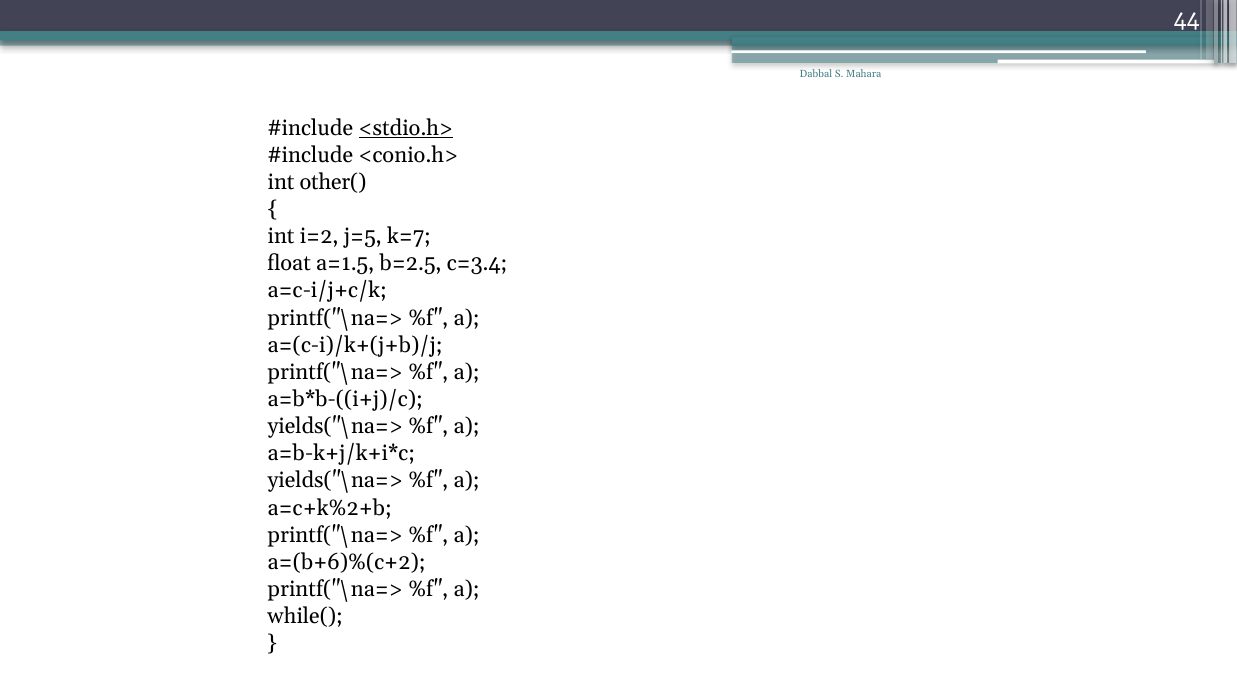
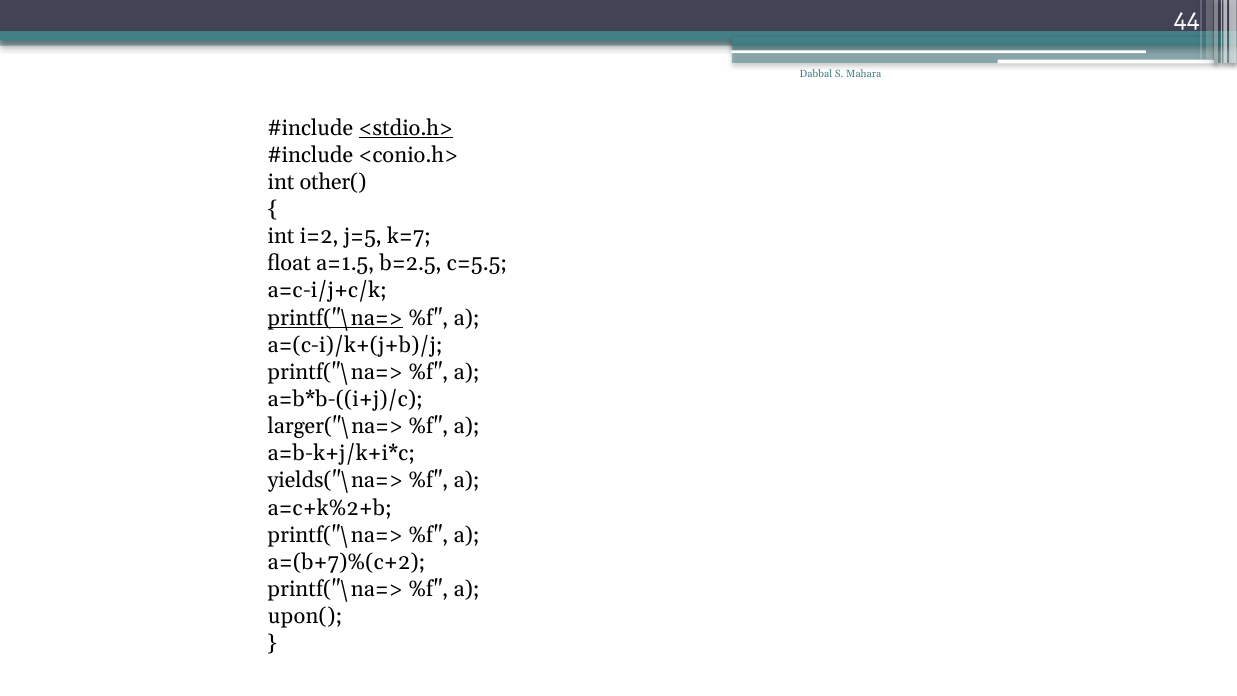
c=3.4: c=3.4 -> c=5.5
printf("\na=> at (335, 318) underline: none -> present
yields("\na=> at (335, 426): yields("\na=> -> larger("\na=>
a=(b+6)%(c+2: a=(b+6)%(c+2 -> a=(b+7)%(c+2
while(: while( -> upon(
